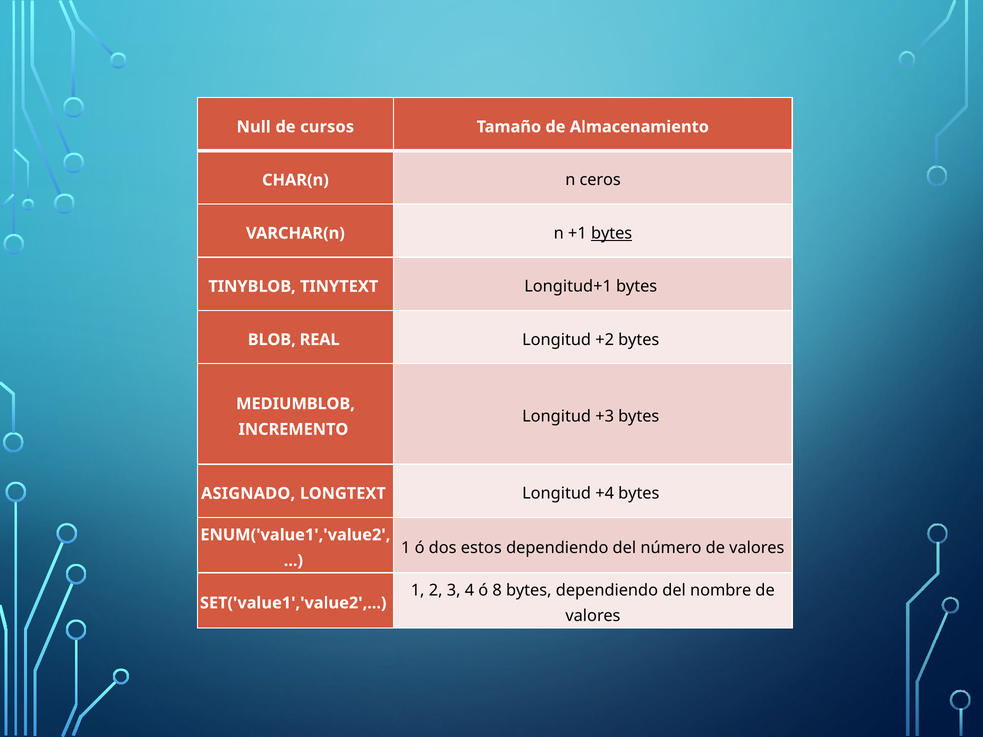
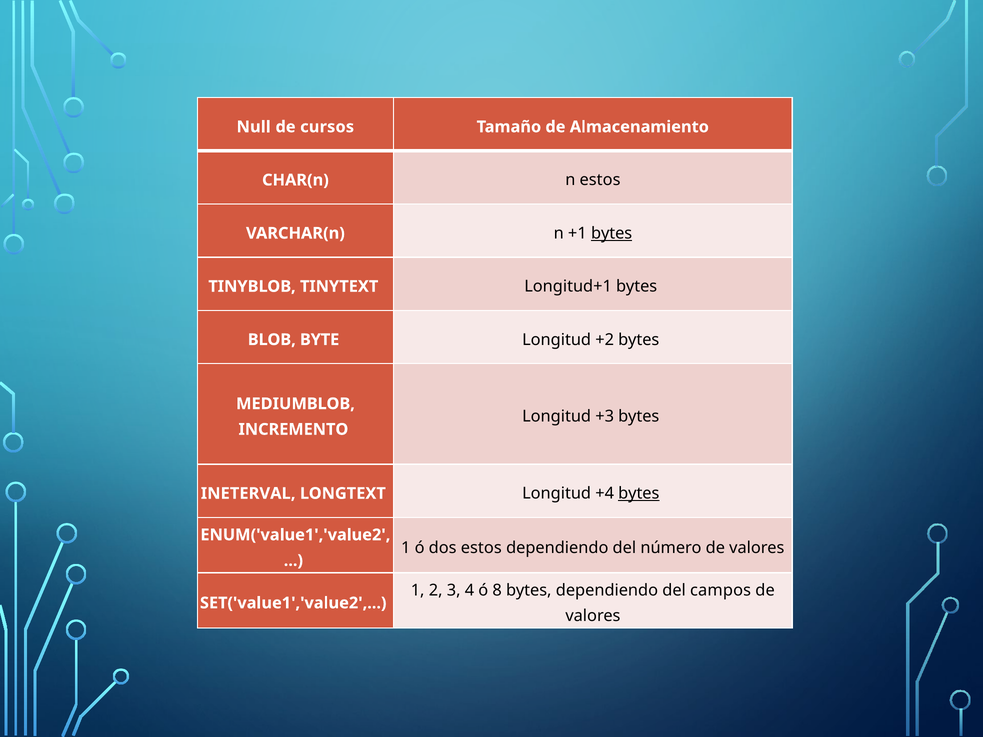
n ceros: ceros -> estos
REAL: REAL -> BYTE
ASIGNADO: ASIGNADO -> INETERVAL
bytes at (639, 494) underline: none -> present
nombre: nombre -> campos
